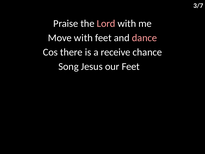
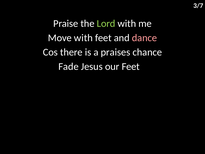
Lord colour: pink -> light green
receive: receive -> praises
Song: Song -> Fade
